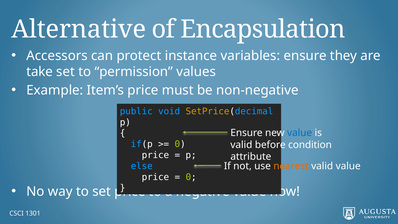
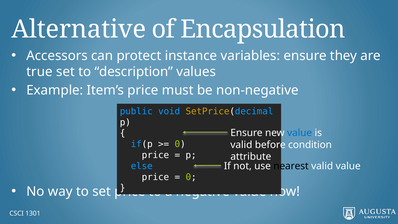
take: take -> true
permission: permission -> description
nearest colour: orange -> black
